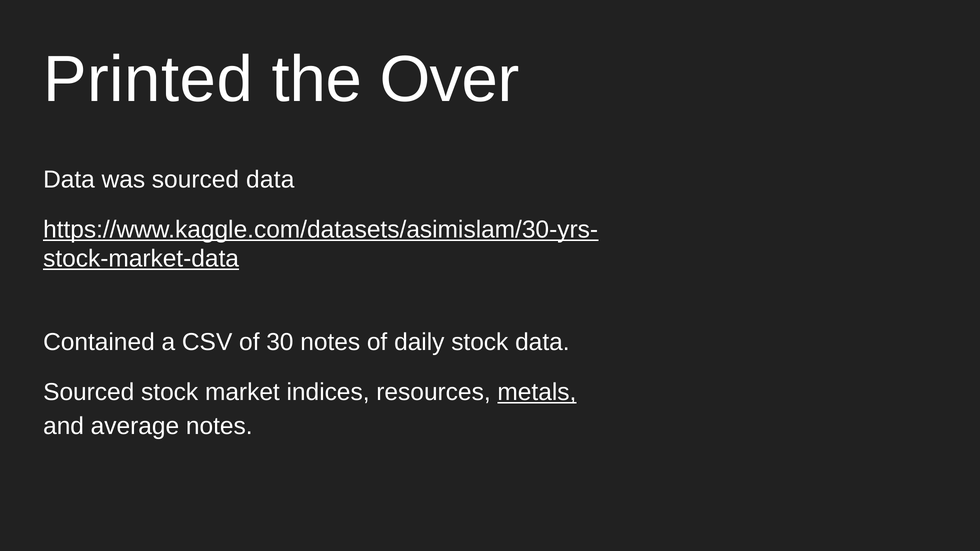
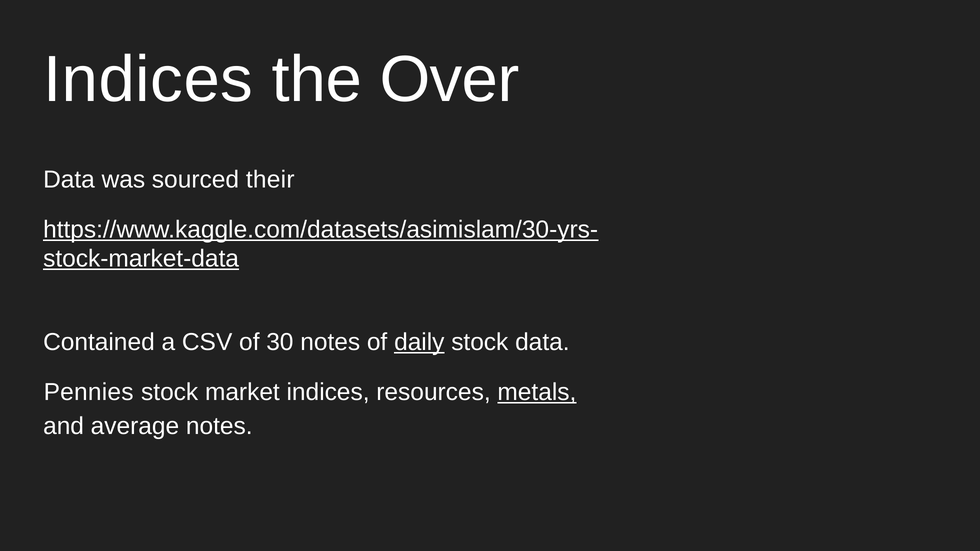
Printed at (148, 80): Printed -> Indices
sourced data: data -> their
daily underline: none -> present
Sourced at (89, 393): Sourced -> Pennies
